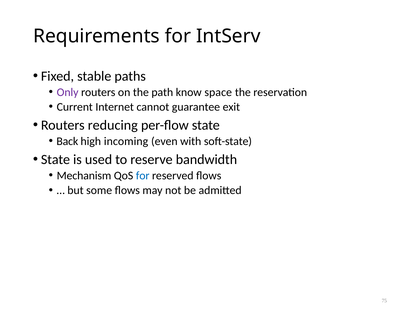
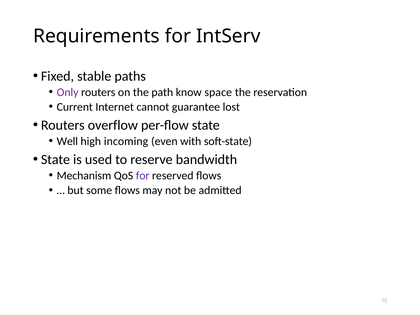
exit: exit -> lost
reducing: reducing -> overflow
Back: Back -> Well
for at (143, 176) colour: blue -> purple
